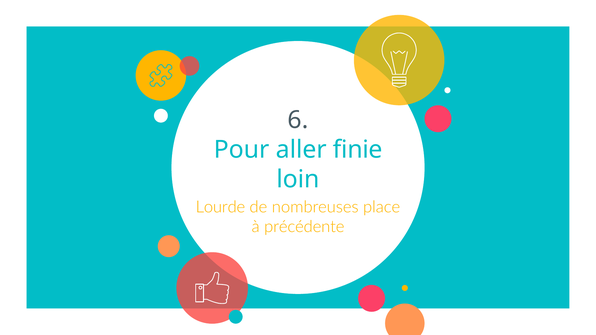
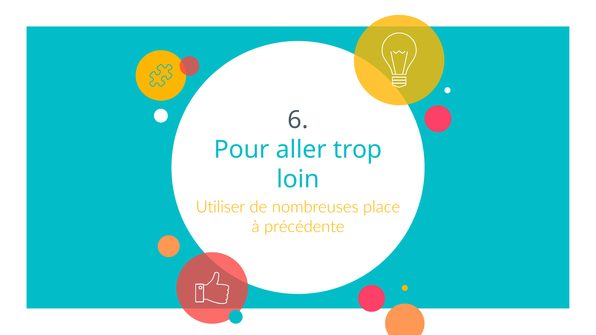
finie: finie -> trop
Lourde: Lourde -> Utiliser
